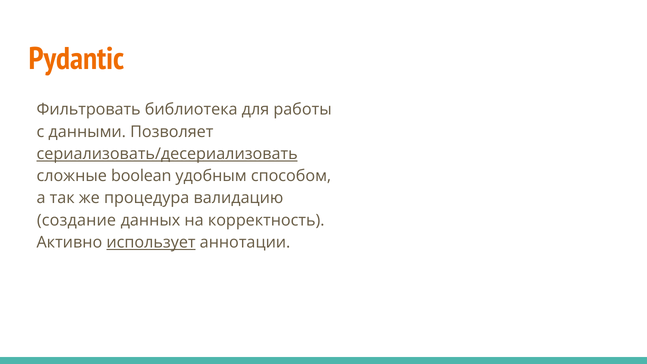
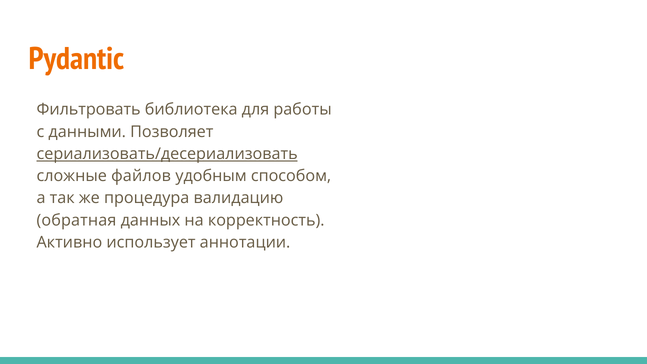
boolean: boolean -> файлов
создание: создание -> обратная
использует underline: present -> none
